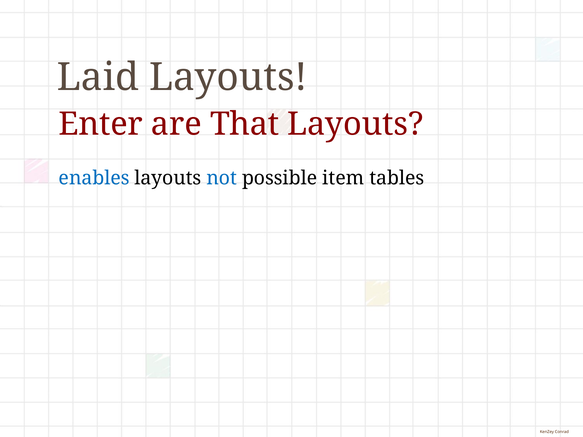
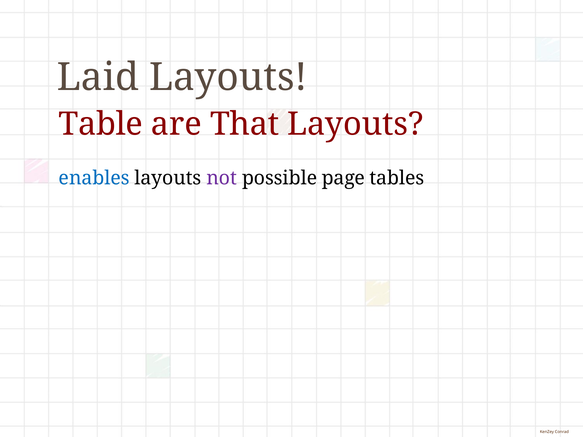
Enter: Enter -> Table
not colour: blue -> purple
item: item -> page
